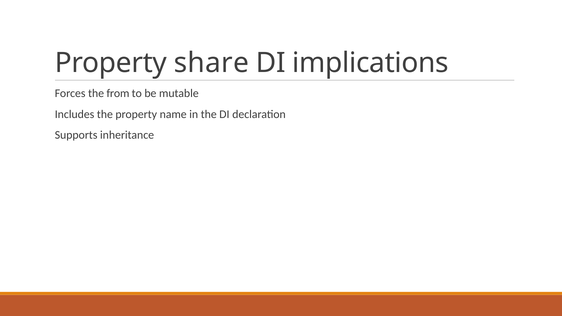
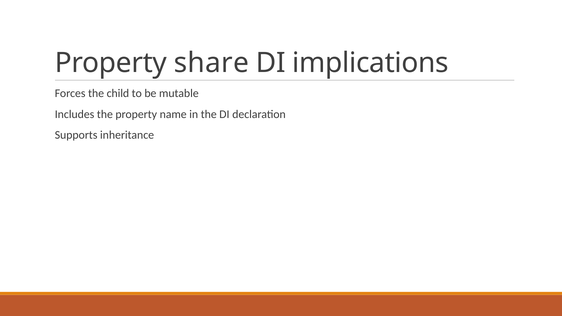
from: from -> child
